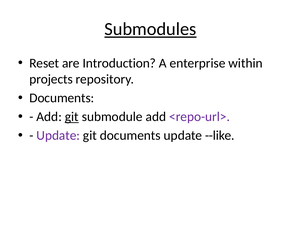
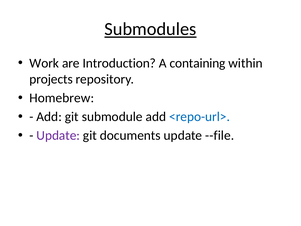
Reset: Reset -> Work
enterprise: enterprise -> containing
Documents at (62, 98): Documents -> Homebrew
git at (72, 117) underline: present -> none
<repo-url> colour: purple -> blue
--like: --like -> --file
